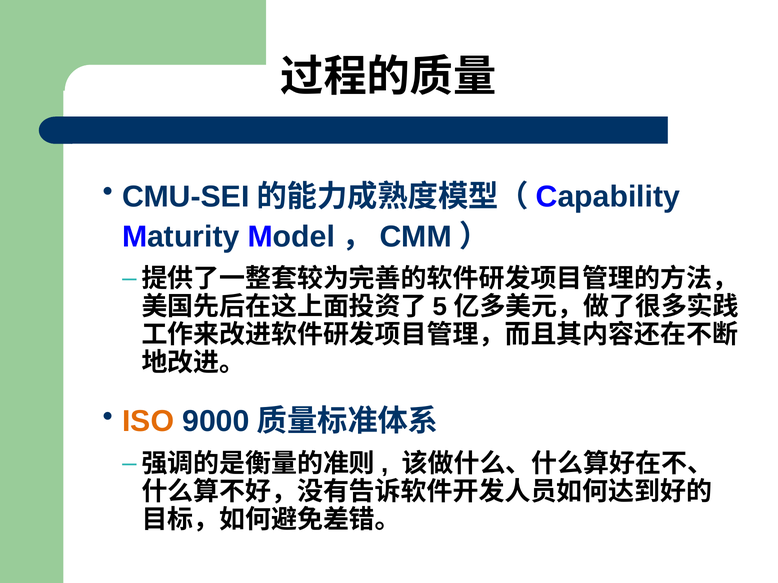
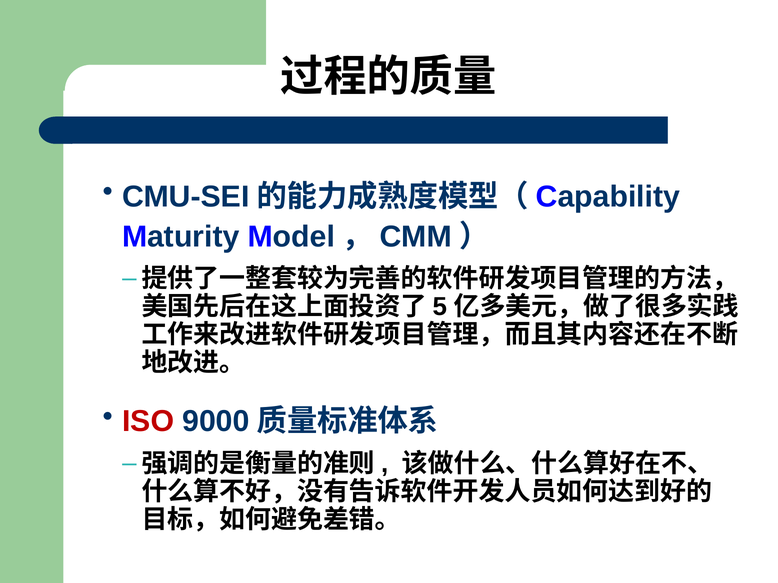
ISO colour: orange -> red
